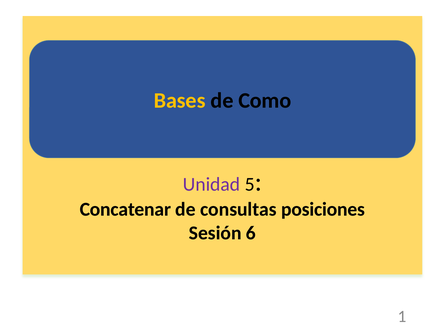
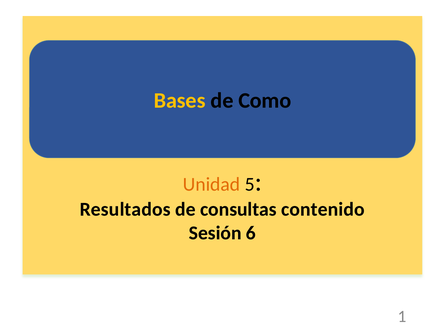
Unidad colour: purple -> orange
Concatenar: Concatenar -> Resultados
posiciones: posiciones -> contenido
